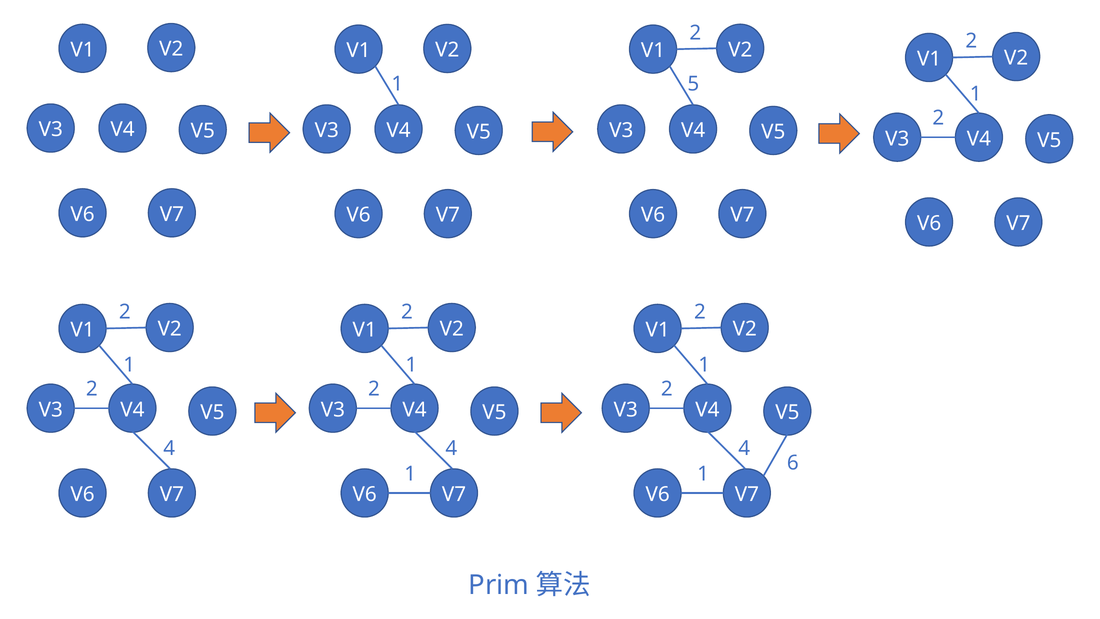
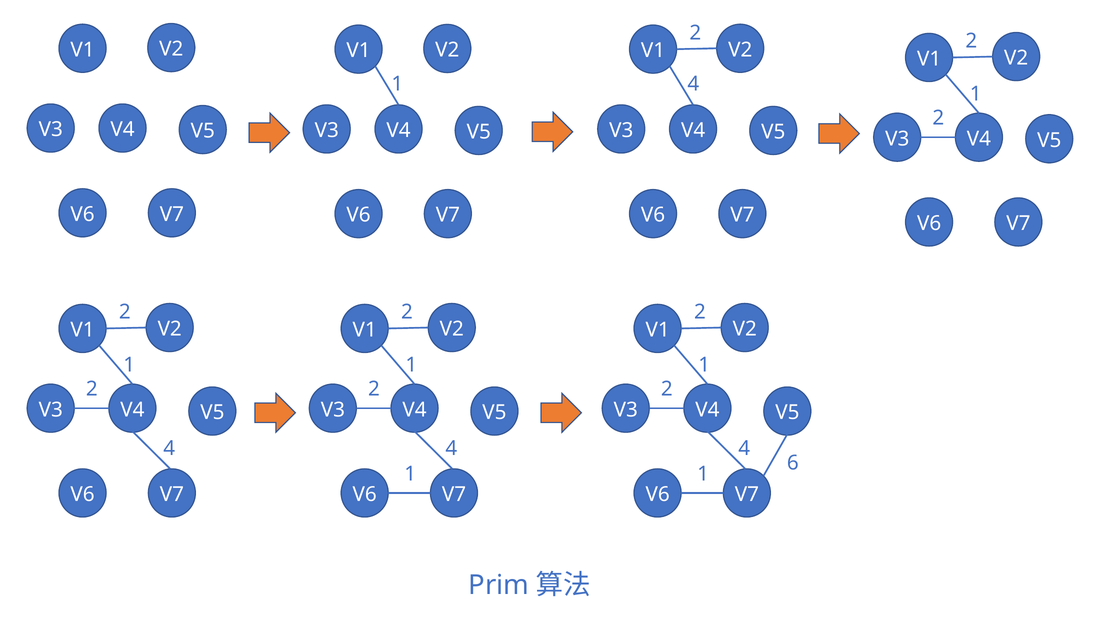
1 5: 5 -> 4
